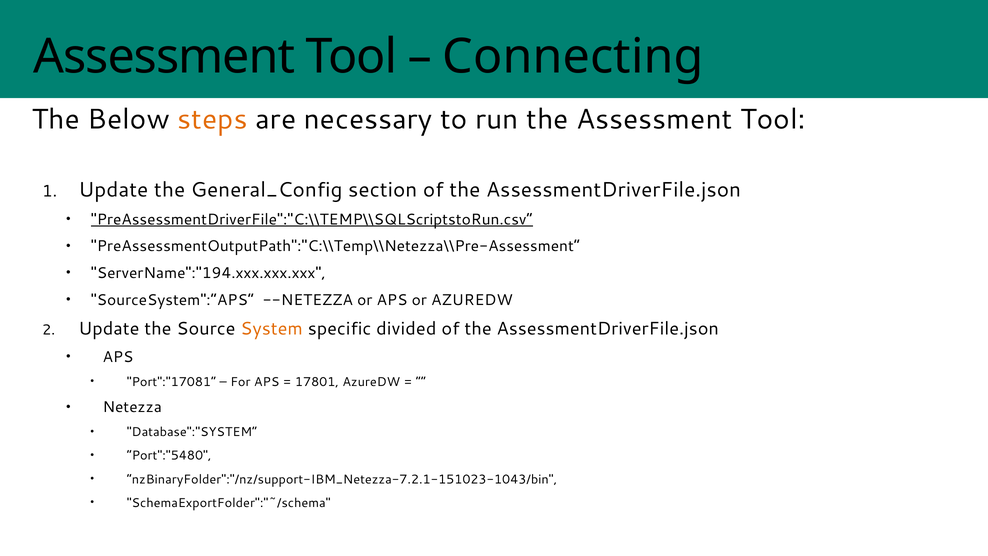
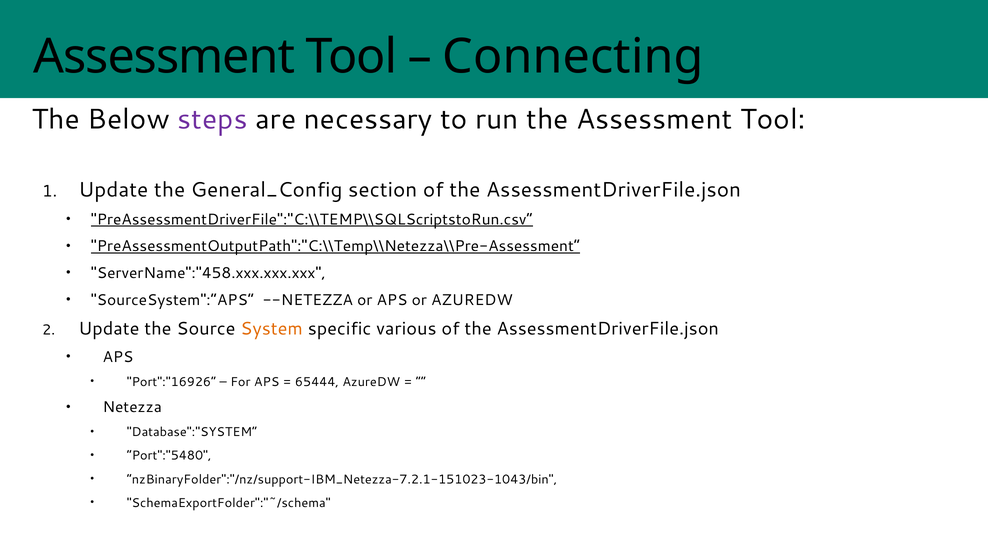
steps colour: orange -> purple
PreAssessmentOutputPath":"C:\\Temp\\Netezza\\Pre-Assessment“ underline: none -> present
ServerName":"194.xxx.xxx.xxx: ServerName":"194.xxx.xxx.xxx -> ServerName":"458.xxx.xxx.xxx
divided: divided -> various
Port":"17081“: Port":"17081“ -> Port":"16926“
17801: 17801 -> 65444
